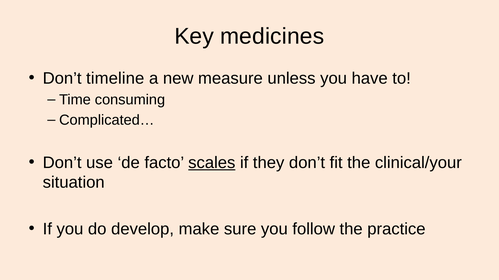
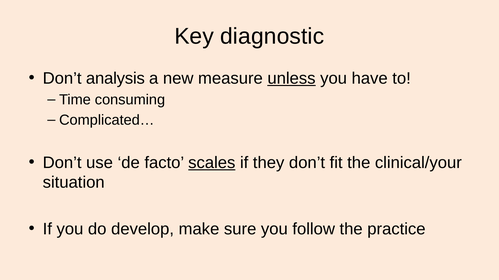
medicines: medicines -> diagnostic
timeline: timeline -> analysis
unless underline: none -> present
